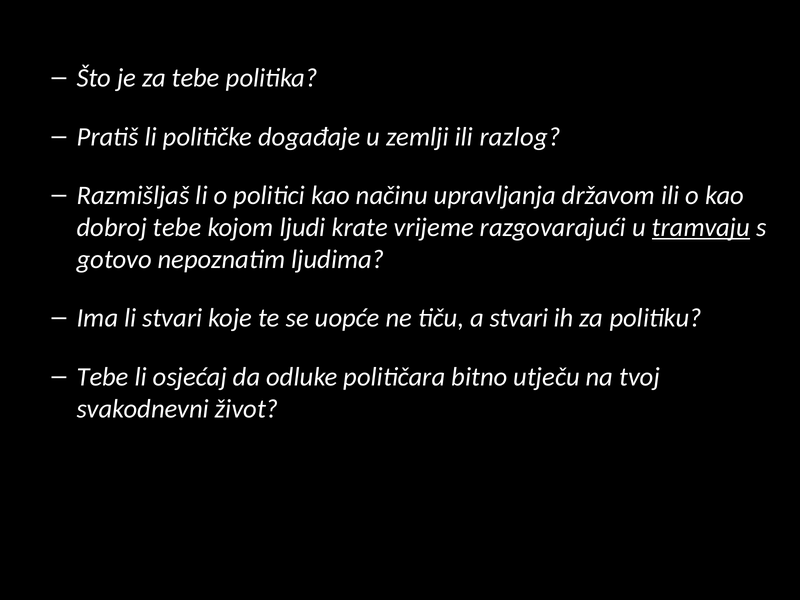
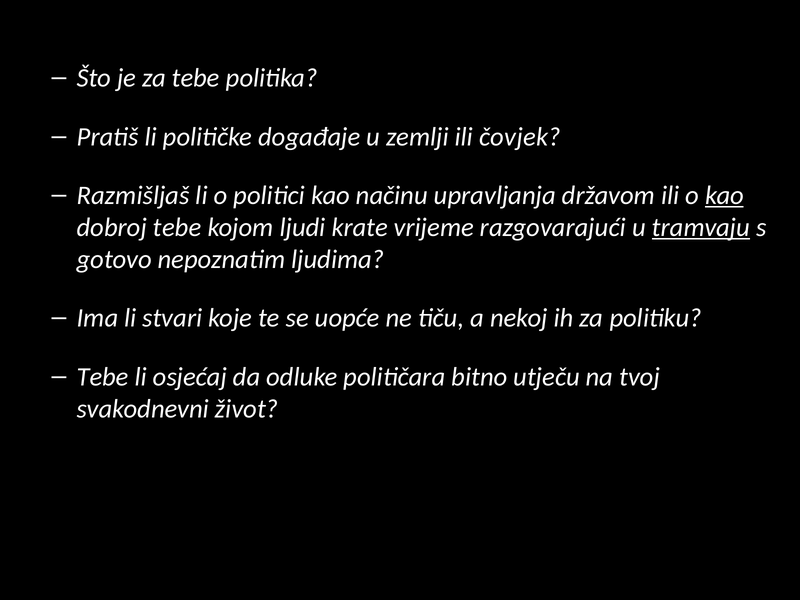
razlog: razlog -> čovjek
kao at (725, 195) underline: none -> present
a stvari: stvari -> nekoj
